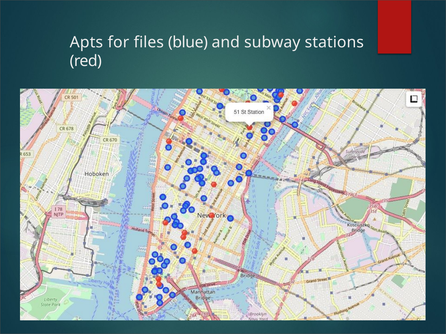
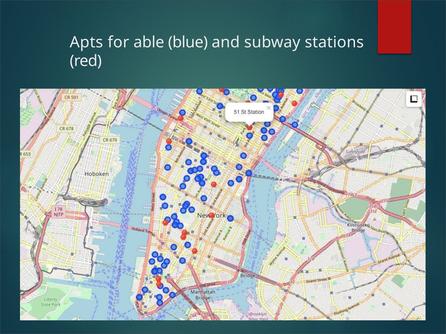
files: files -> able
